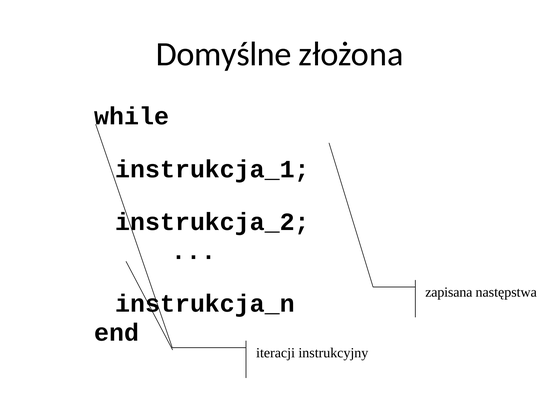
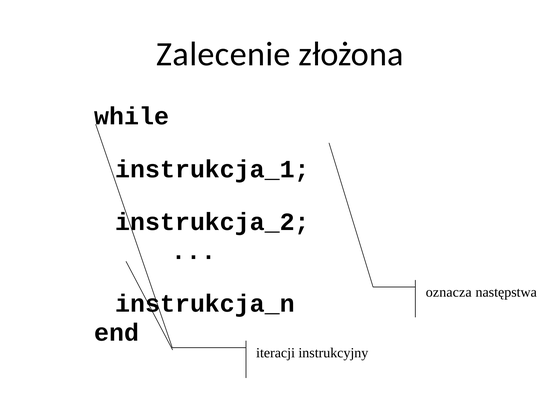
Domyślne: Domyślne -> Zalecenie
zapisana: zapisana -> oznacza
